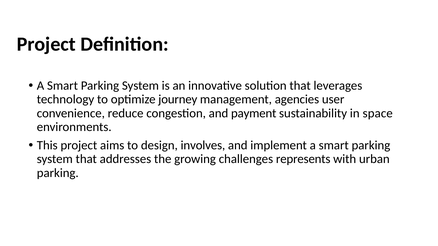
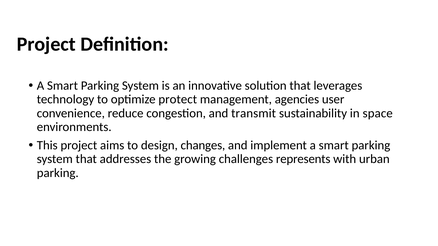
journey: journey -> protect
payment: payment -> transmit
involves: involves -> changes
